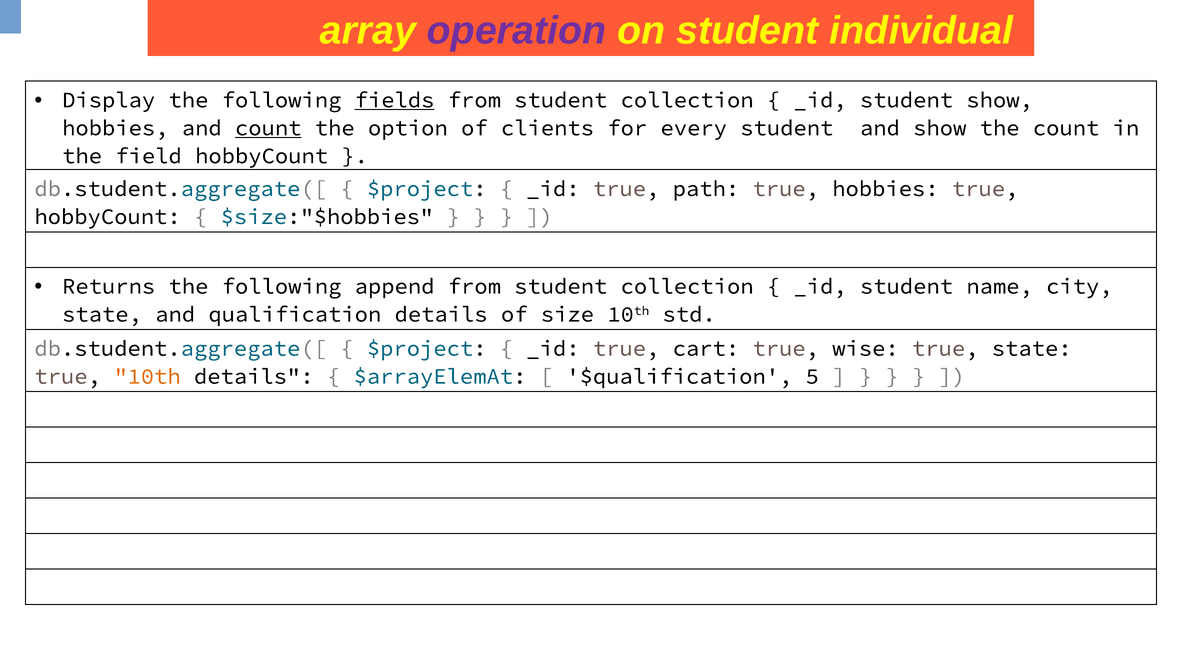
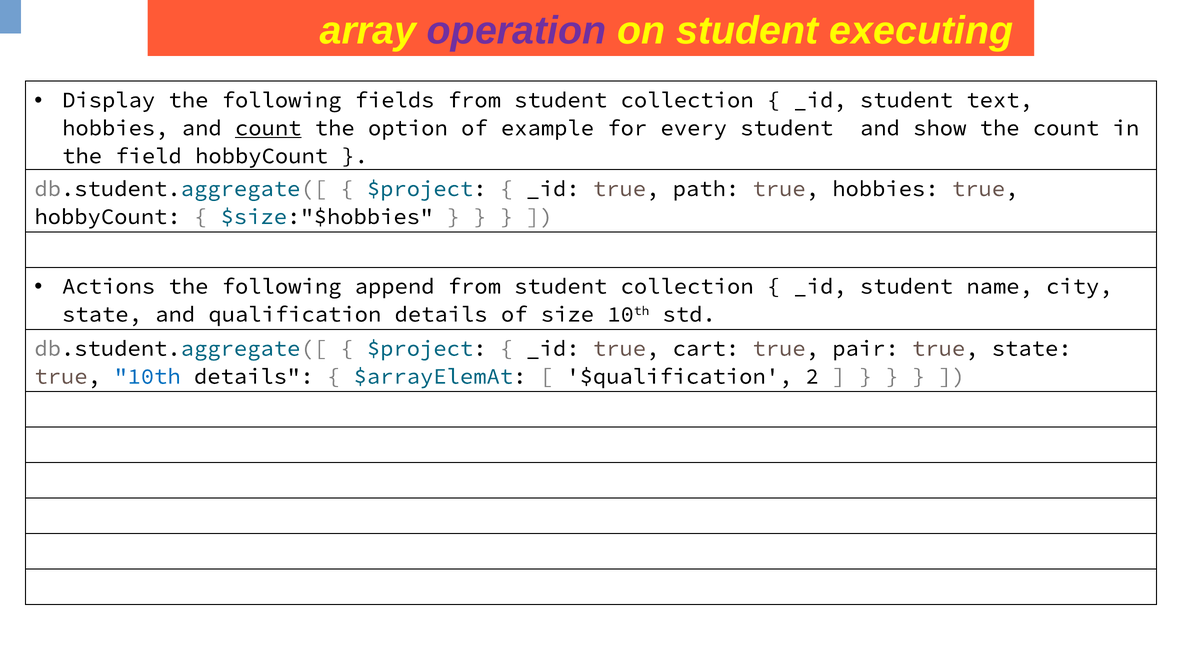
individual: individual -> executing
fields underline: present -> none
student show: show -> text
clients: clients -> example
Returns: Returns -> Actions
wise: wise -> pair
10th at (147, 376) colour: orange -> blue
5: 5 -> 2
